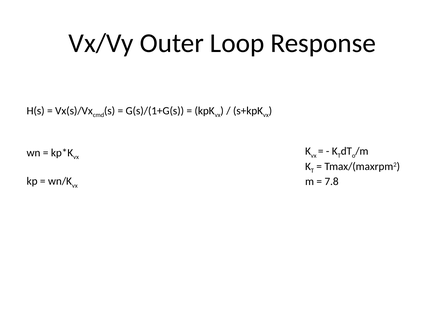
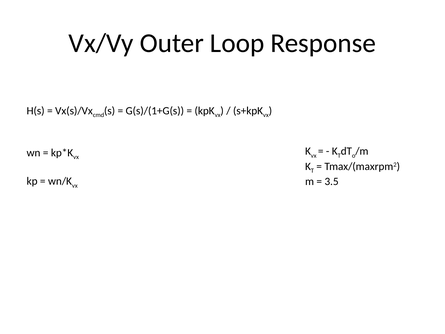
7.8: 7.8 -> 3.5
